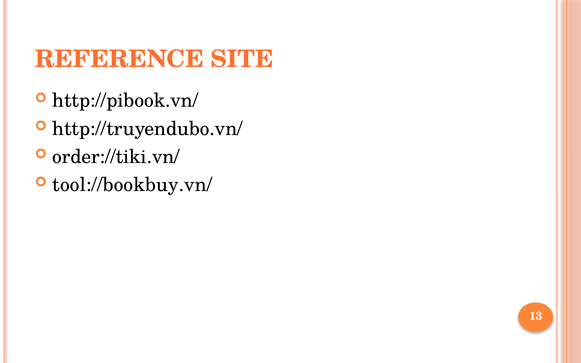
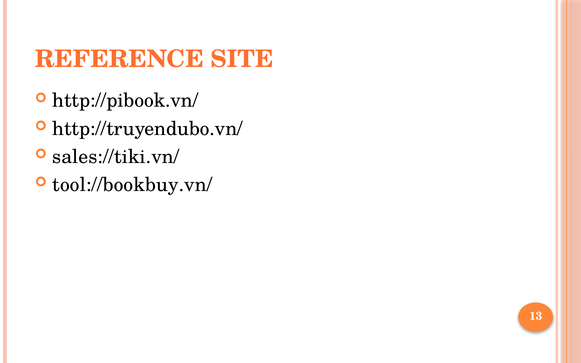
order://tiki.vn/: order://tiki.vn/ -> sales://tiki.vn/
